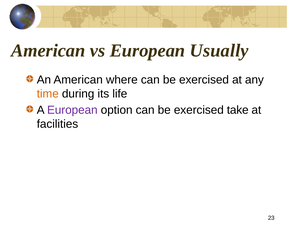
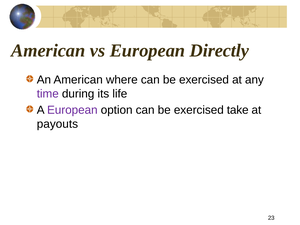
Usually: Usually -> Directly
time colour: orange -> purple
facilities: facilities -> payouts
